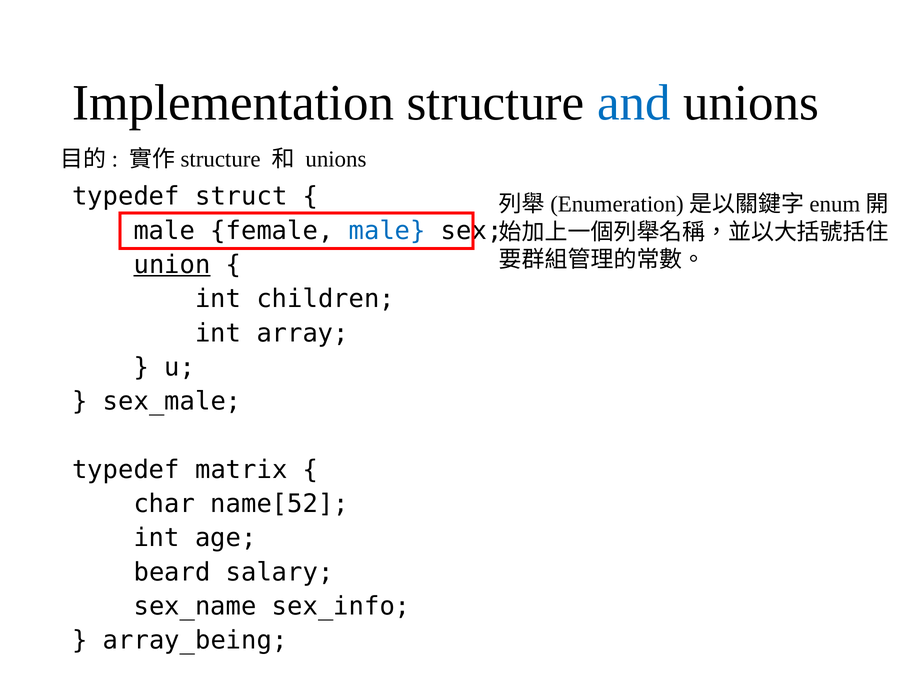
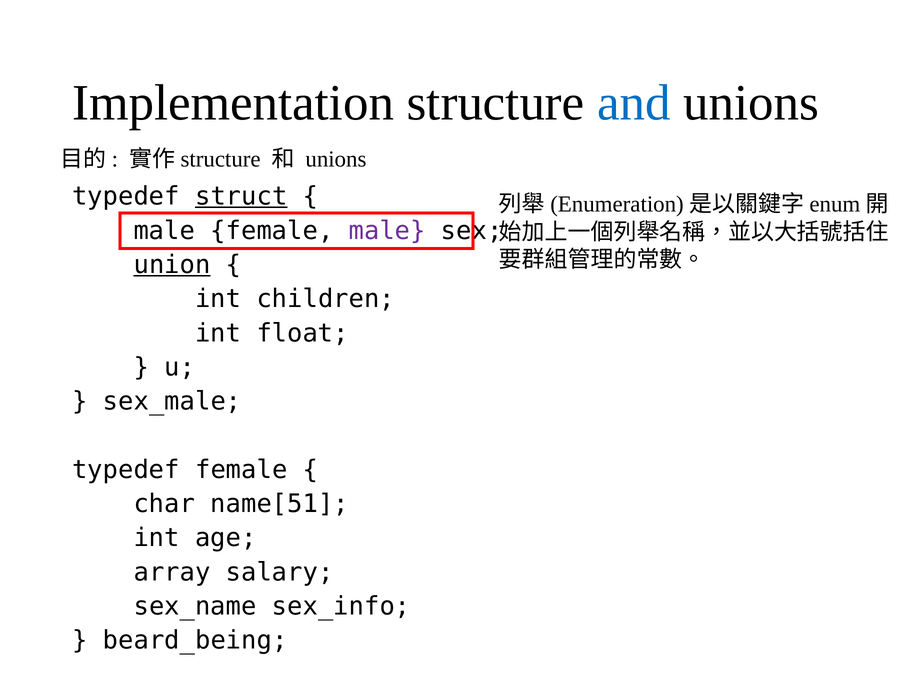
struct underline: none -> present
male at (387, 231) colour: blue -> purple
array: array -> float
typedef matrix: matrix -> female
name[52: name[52 -> name[51
beard: beard -> array
array_being: array_being -> beard_being
